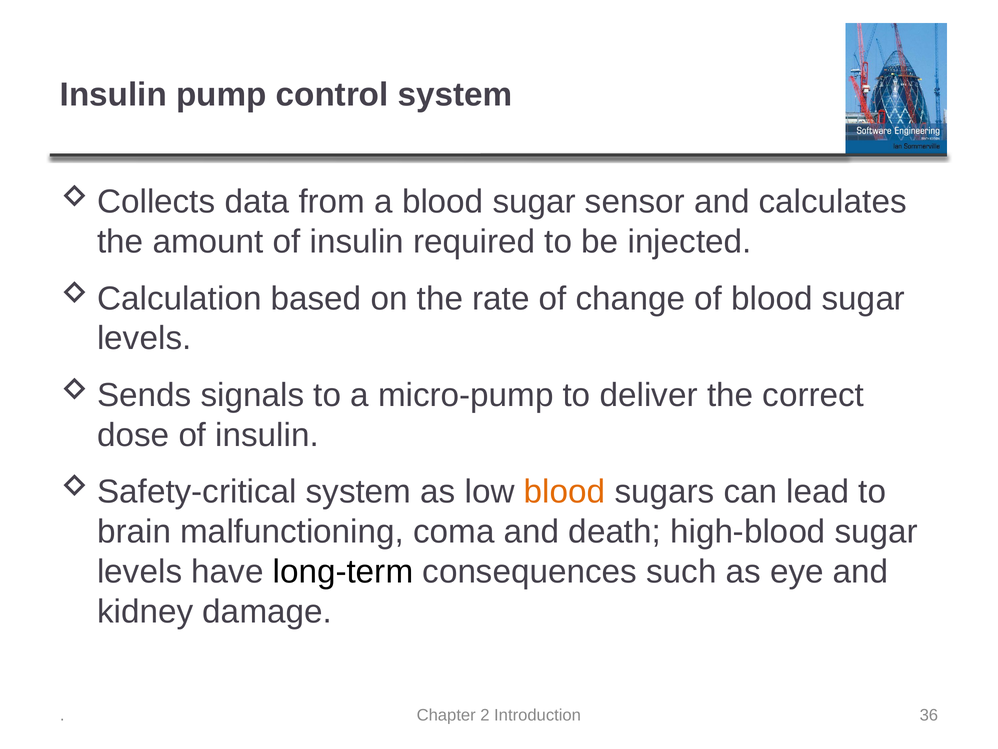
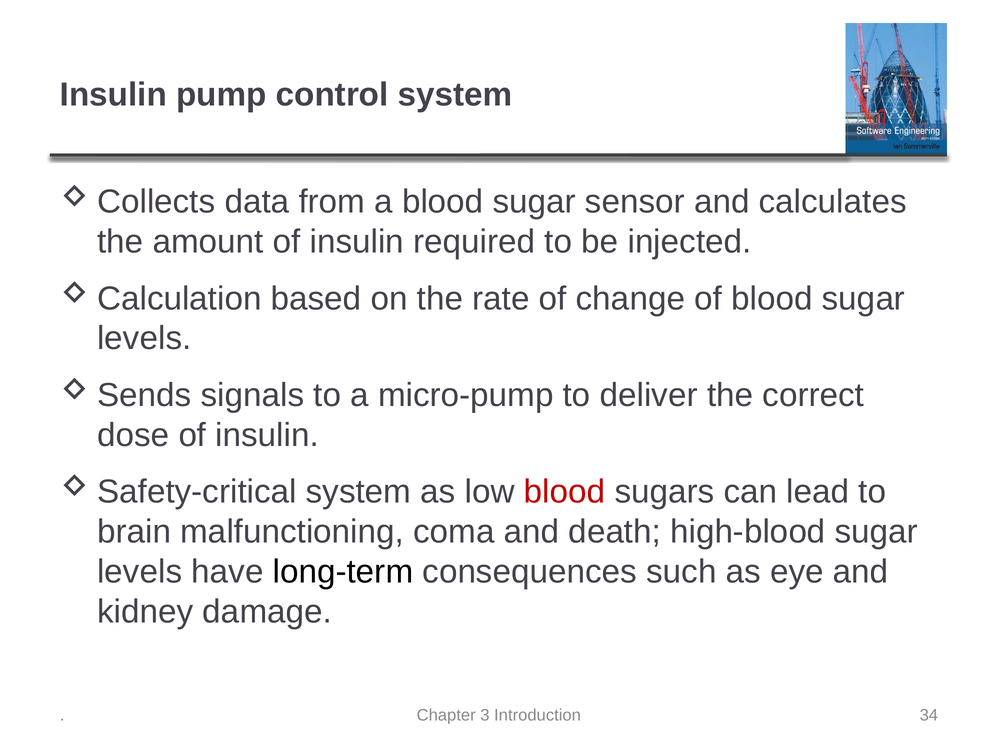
blood at (565, 491) colour: orange -> red
2: 2 -> 3
36: 36 -> 34
